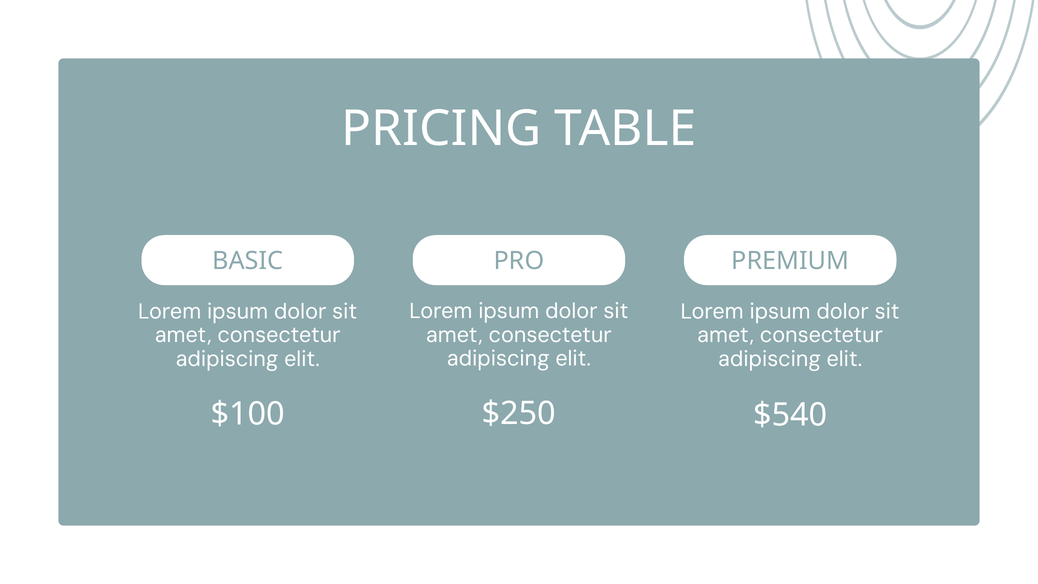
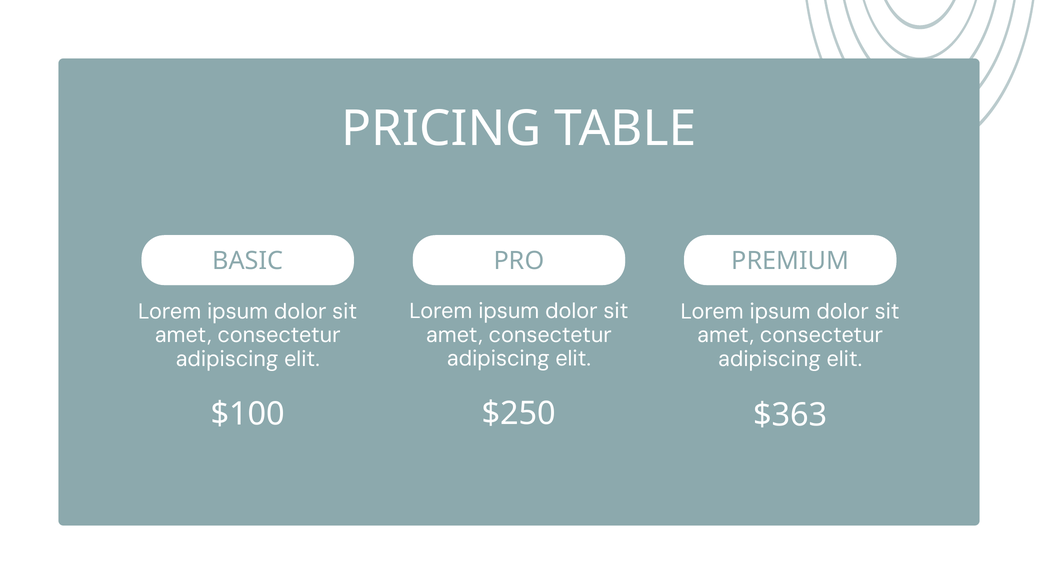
$540: $540 -> $363
